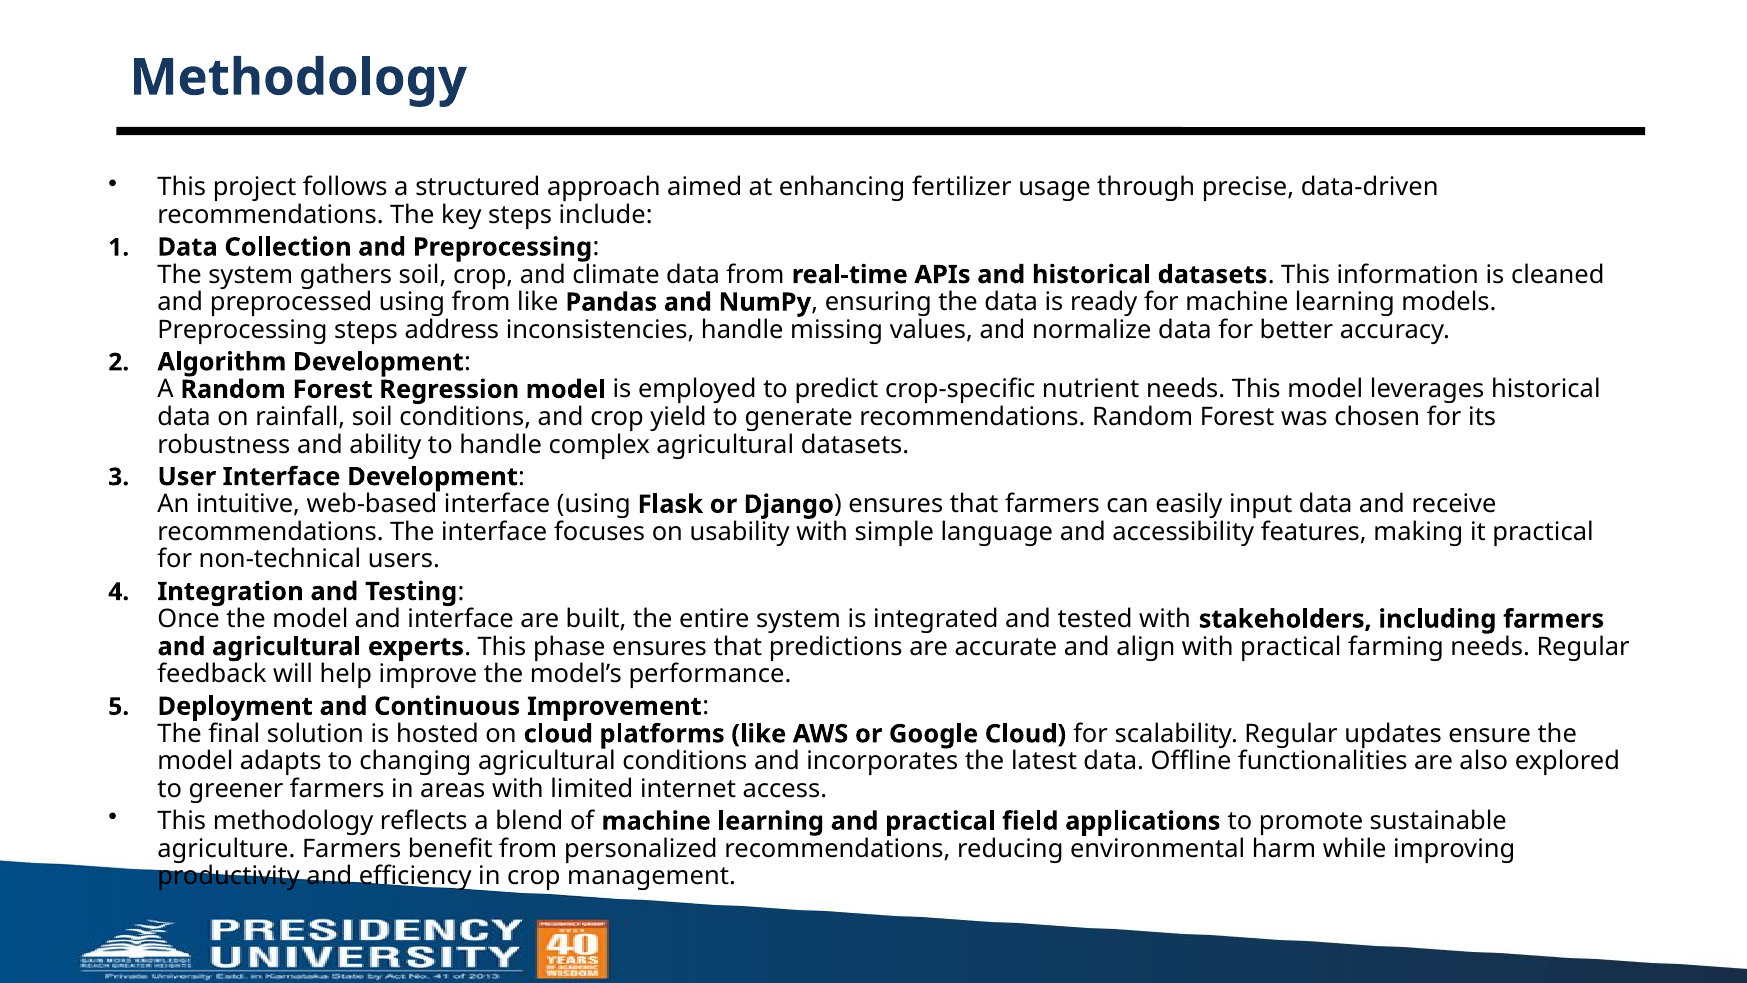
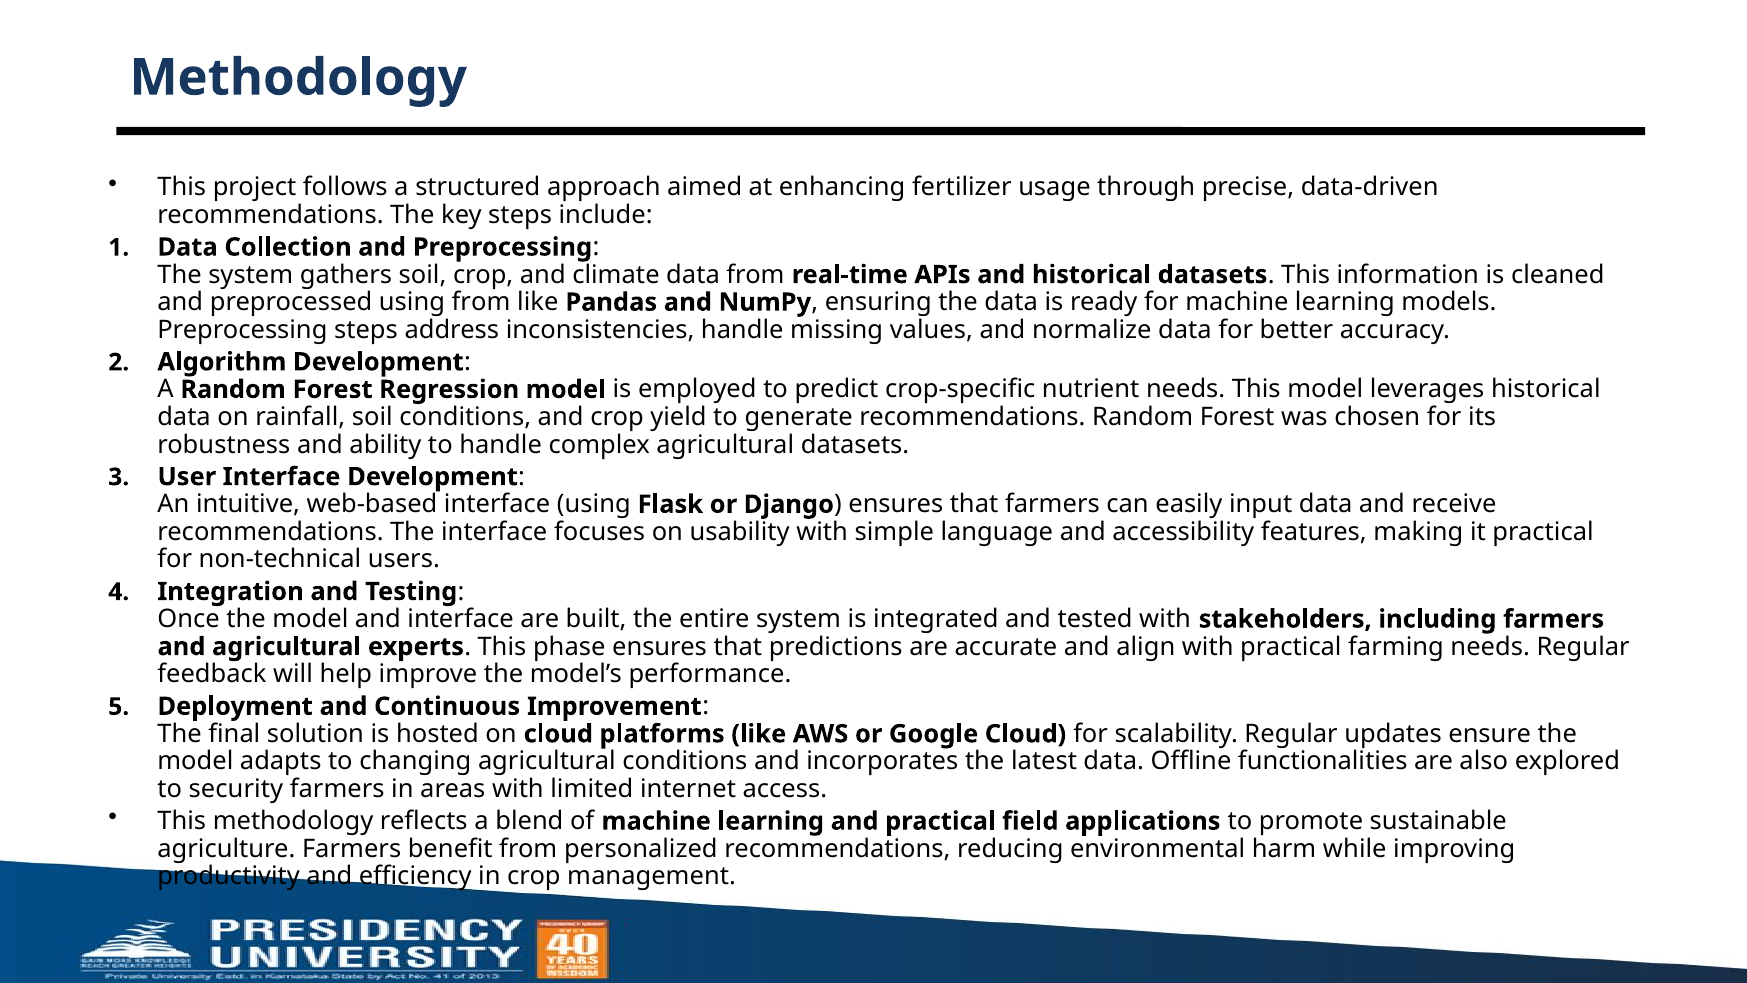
greener: greener -> security
